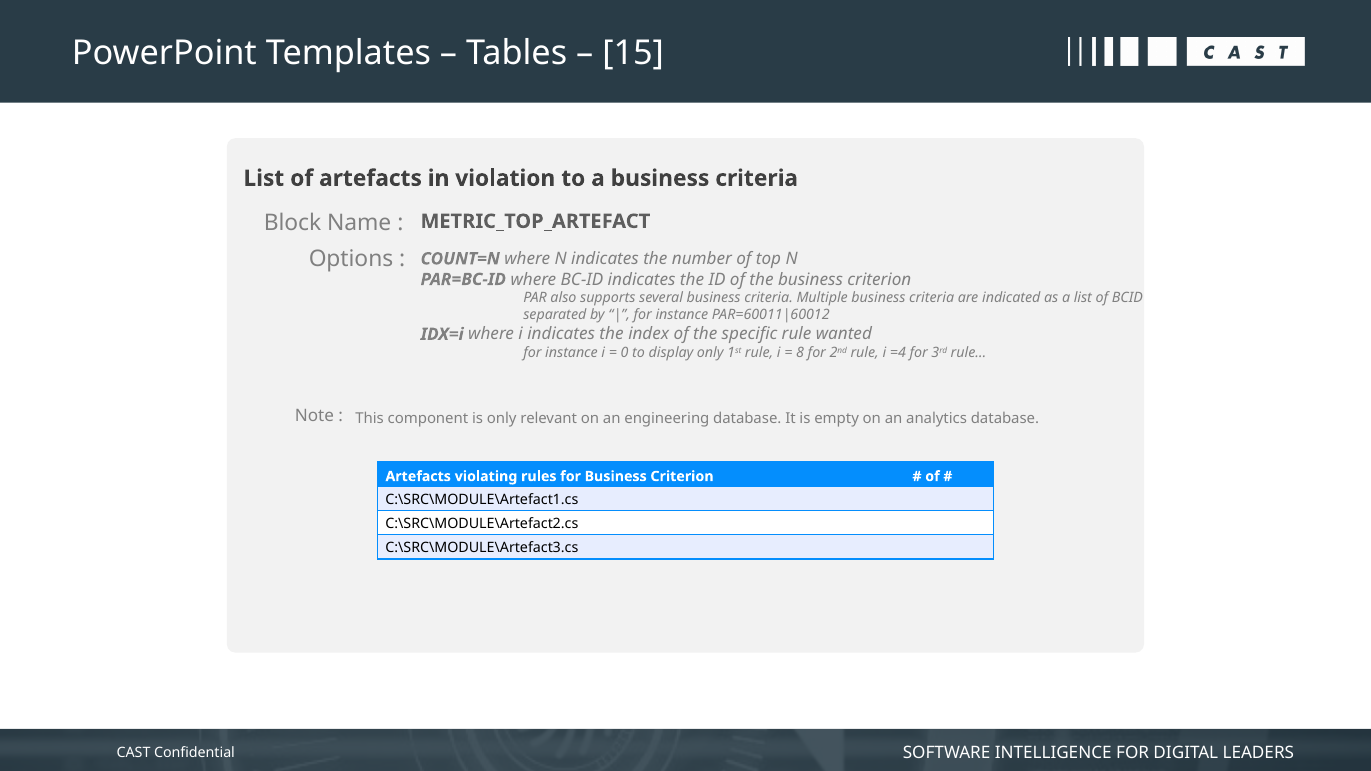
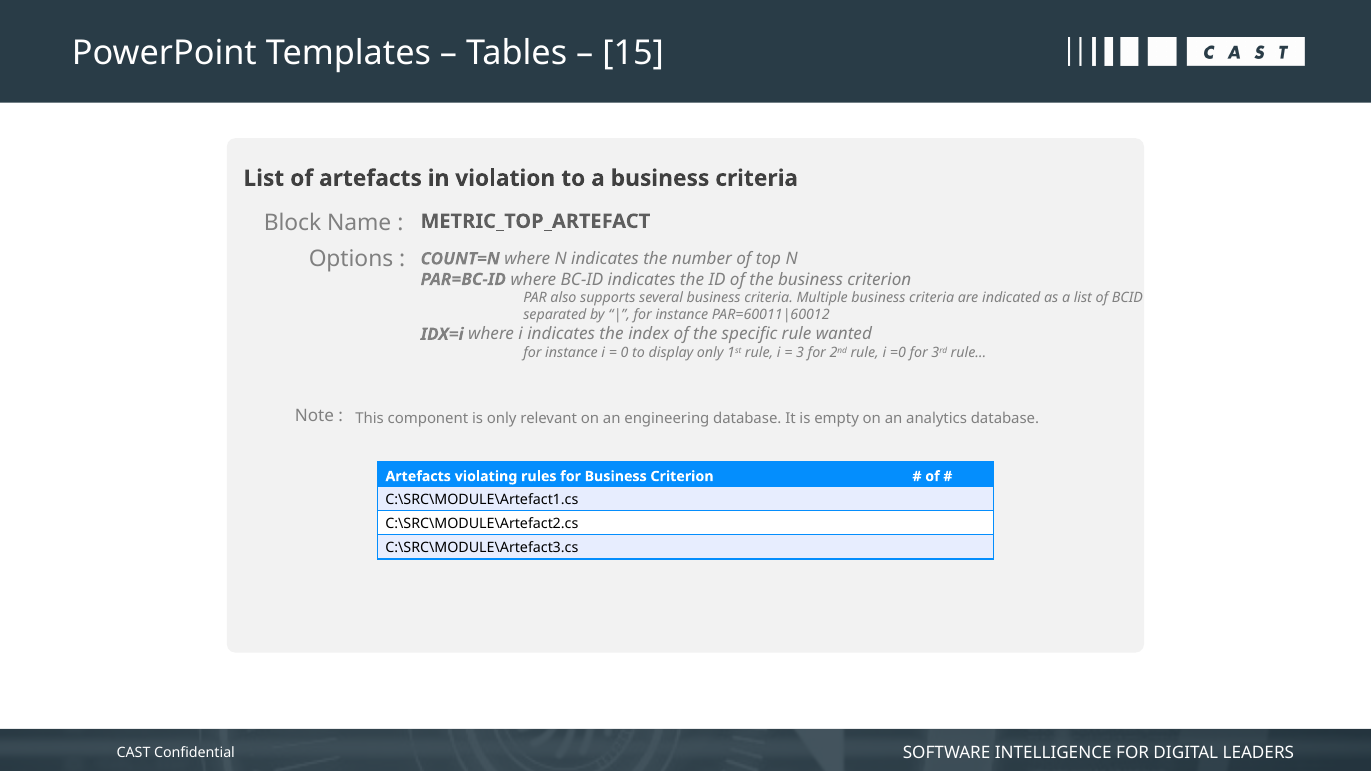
8: 8 -> 3
=4: =4 -> =0
